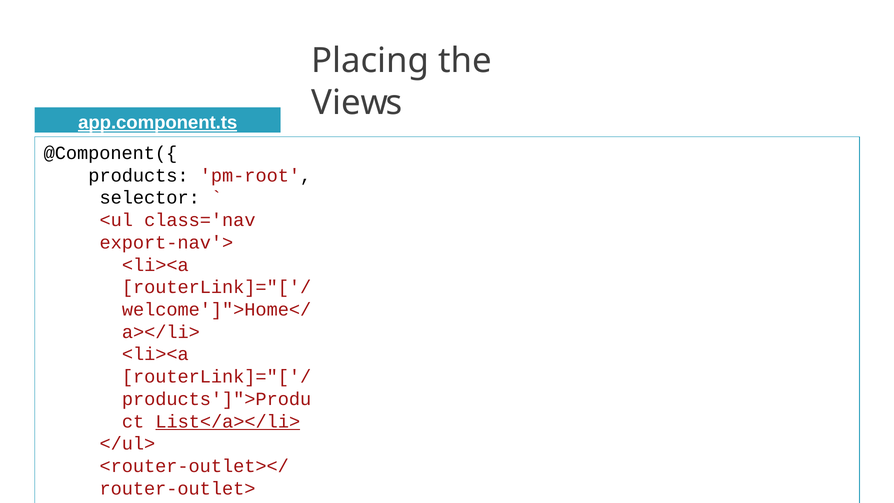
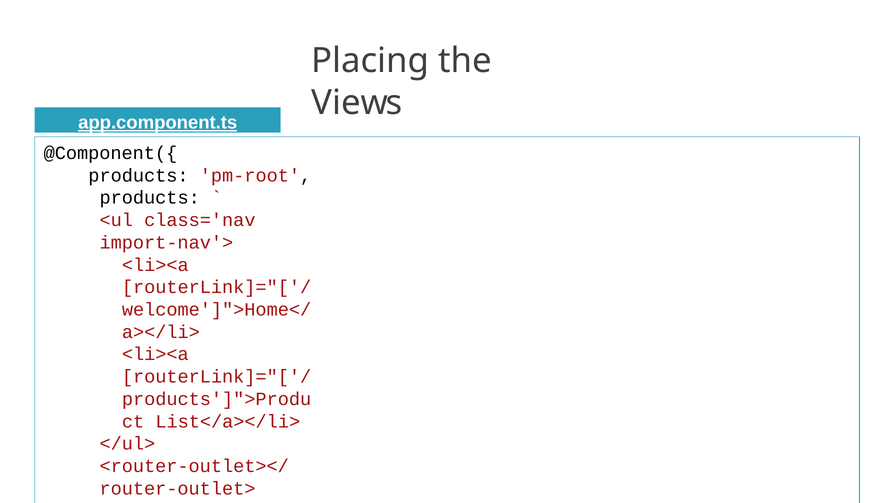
selector at (150, 198): selector -> products
export-nav'>: export-nav'> -> import-nav'>
List</a></li> underline: present -> none
